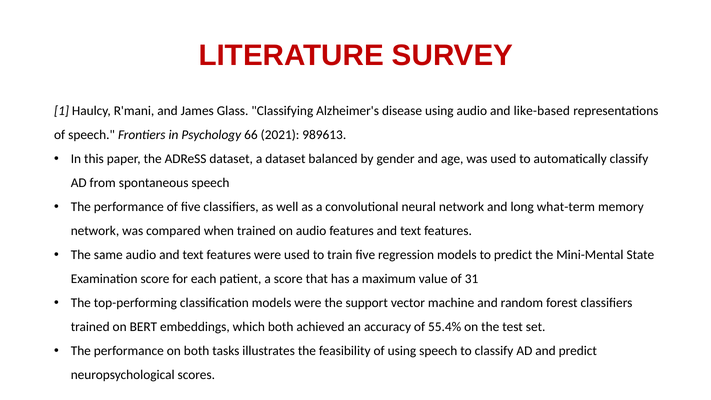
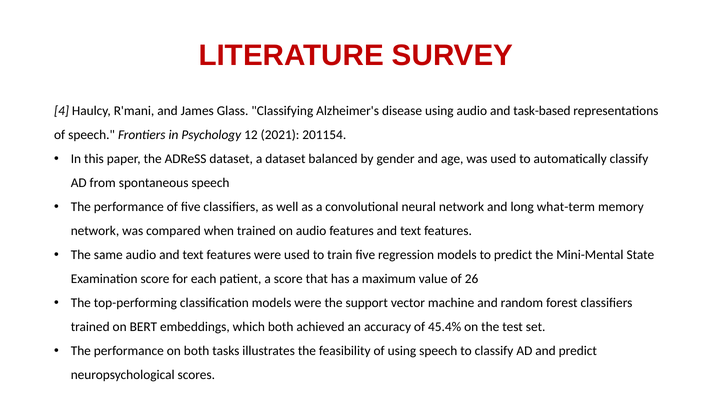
1: 1 -> 4
like-based: like-based -> task-based
66: 66 -> 12
989613: 989613 -> 201154
31: 31 -> 26
55.4%: 55.4% -> 45.4%
